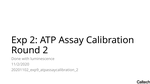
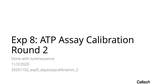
Exp 2: 2 -> 8
